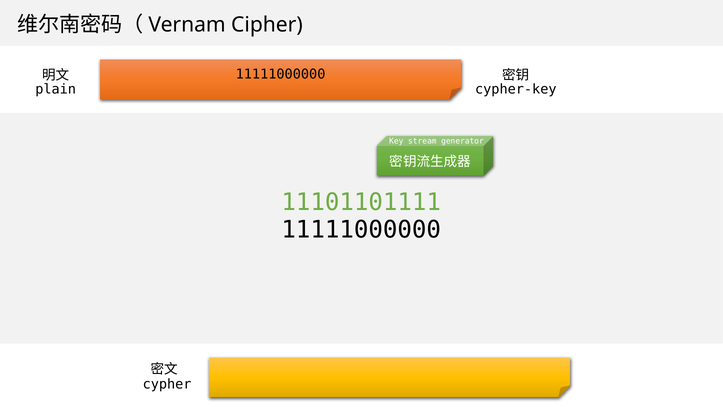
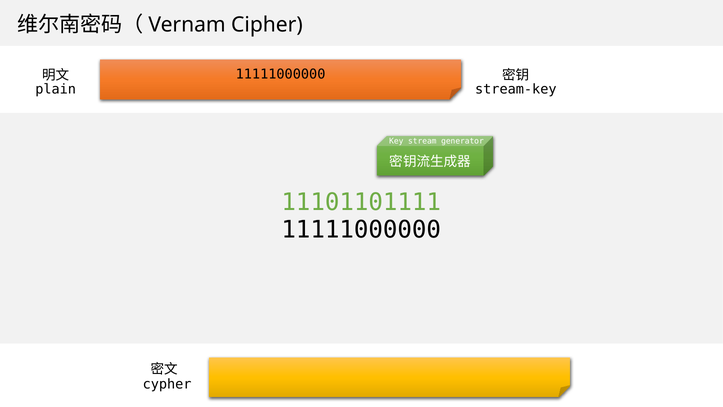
cypher-key: cypher-key -> stream-key
